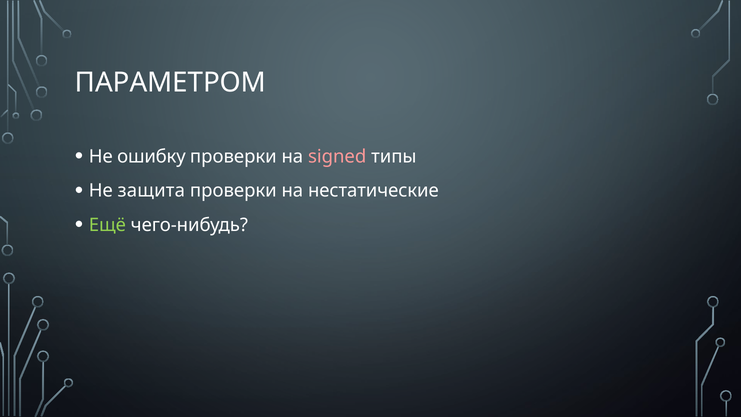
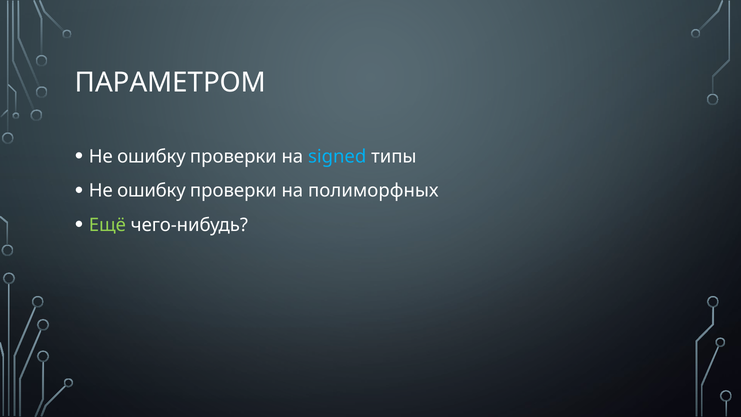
signed colour: pink -> light blue
защита at (151, 191): защита -> ошибку
нестатические: нестатические -> полиморфных
